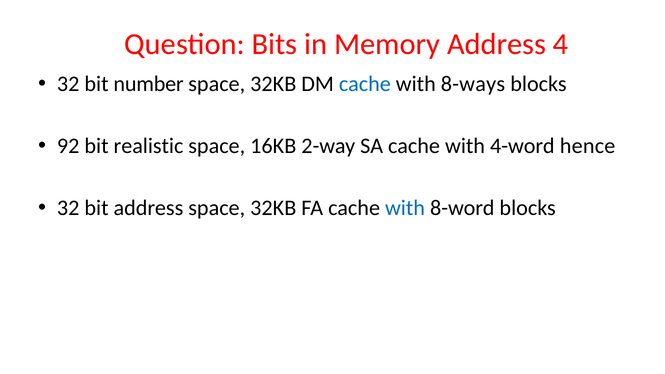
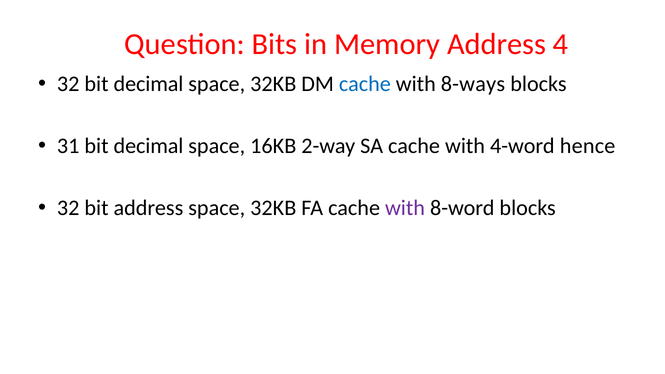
32 bit number: number -> decimal
92: 92 -> 31
realistic at (148, 146): realistic -> decimal
with at (405, 208) colour: blue -> purple
